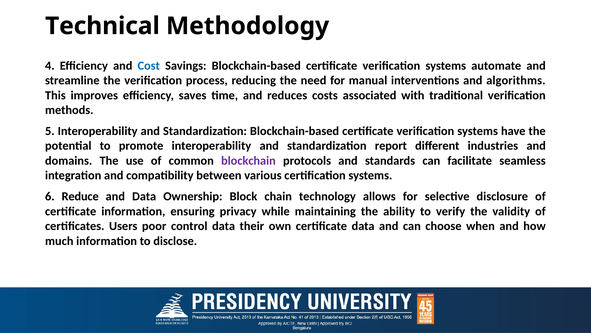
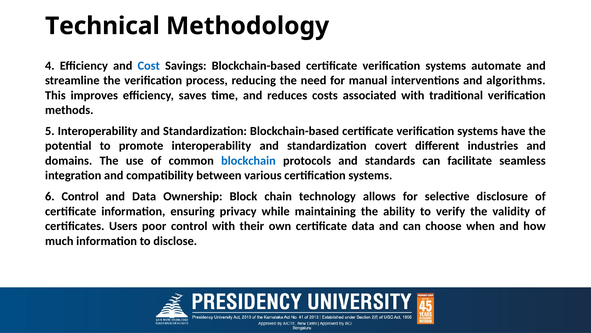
report: report -> covert
blockchain colour: purple -> blue
6 Reduce: Reduce -> Control
control data: data -> with
